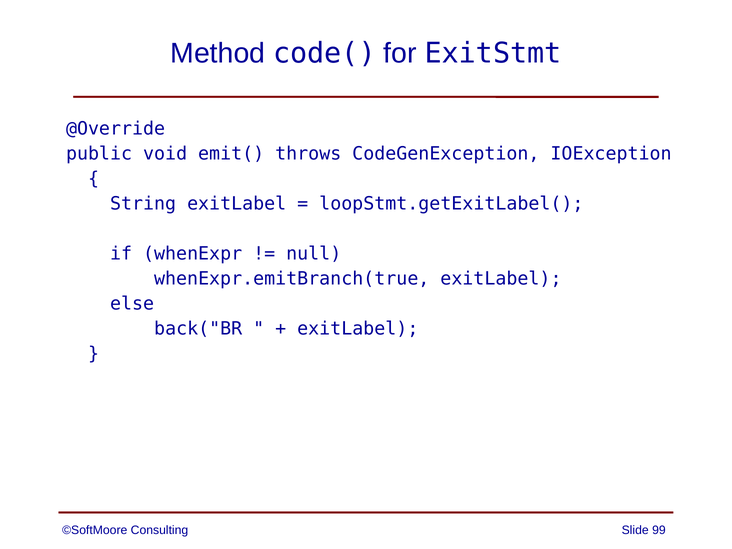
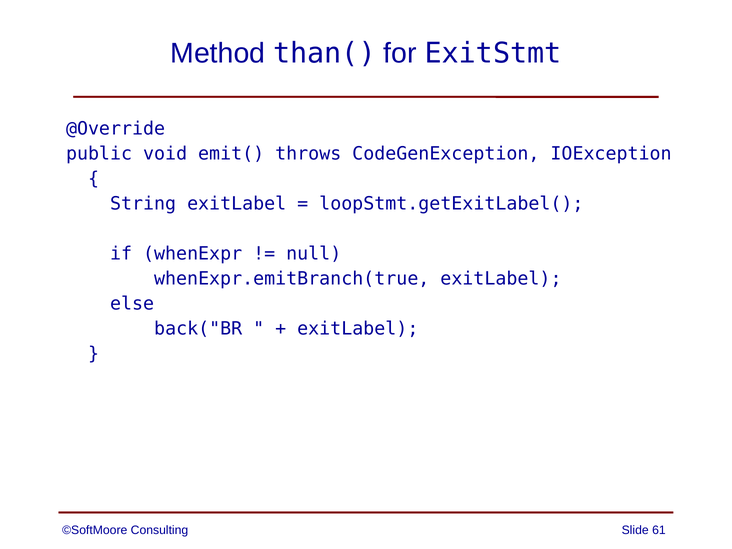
code(: code( -> than(
99: 99 -> 61
